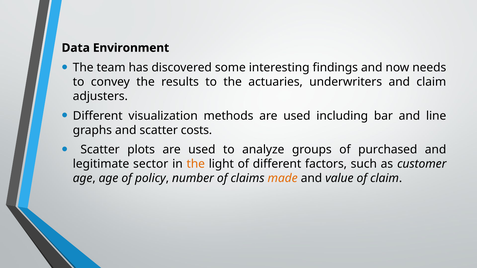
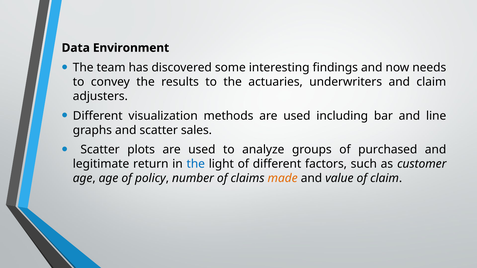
costs: costs -> sales
sector: sector -> return
the at (196, 164) colour: orange -> blue
